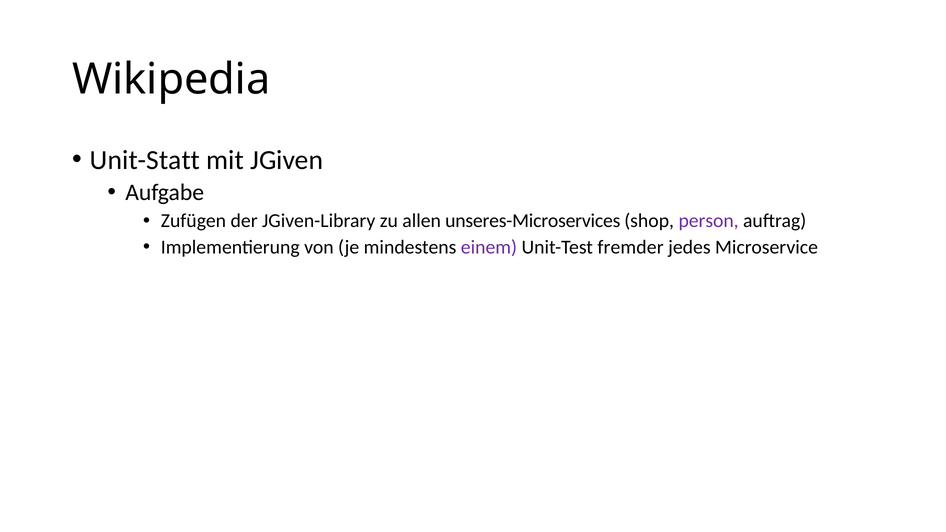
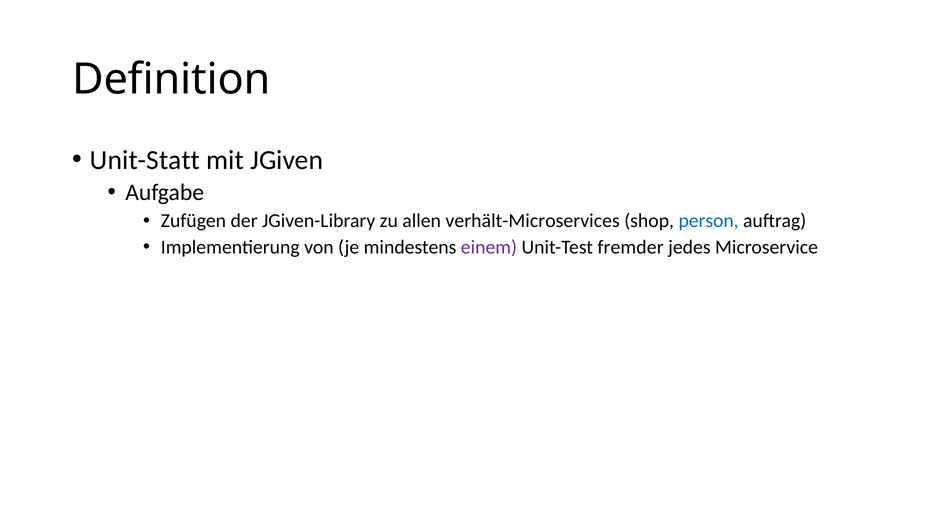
Wikipedia: Wikipedia -> Definition
unseres-Microservices: unseres-Microservices -> verhält-Microservices
person colour: purple -> blue
